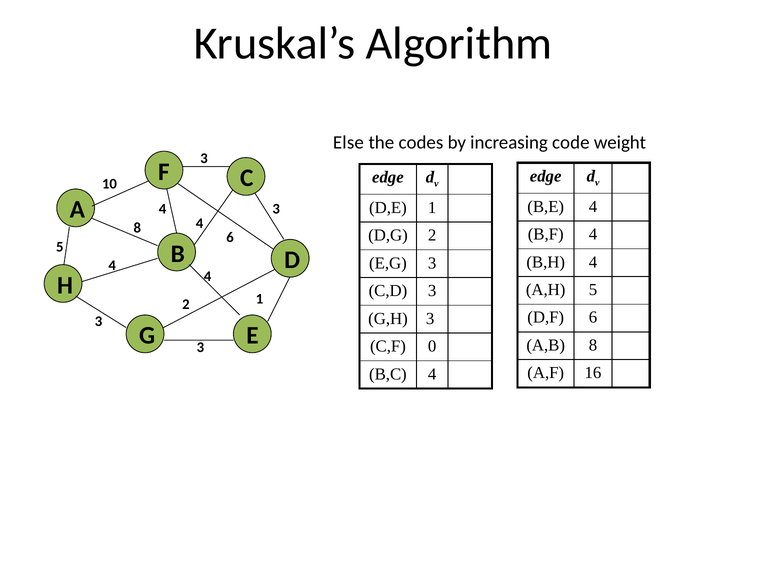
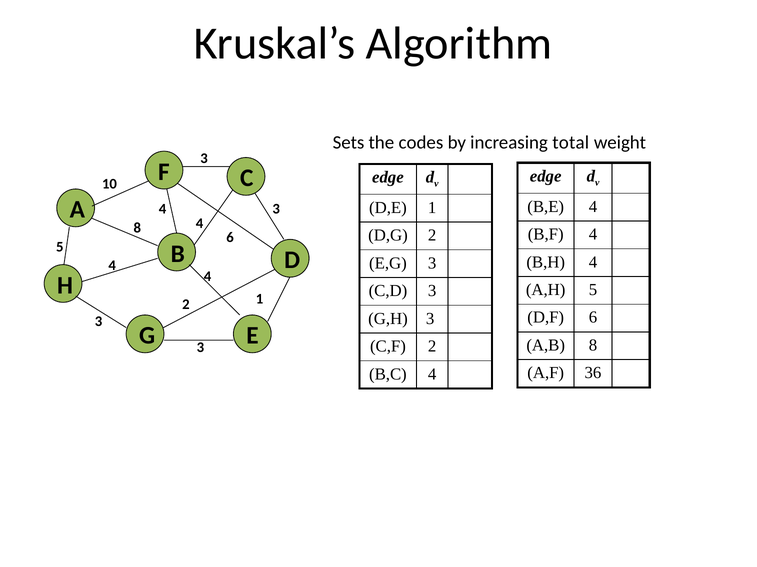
Else: Else -> Sets
code: code -> total
C,F 0: 0 -> 2
16: 16 -> 36
